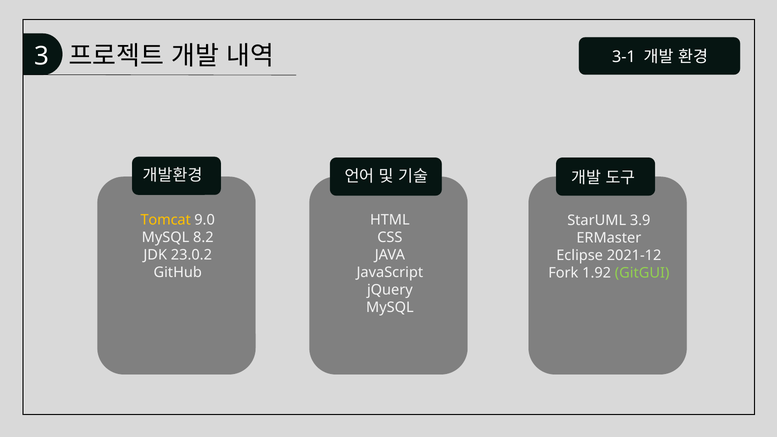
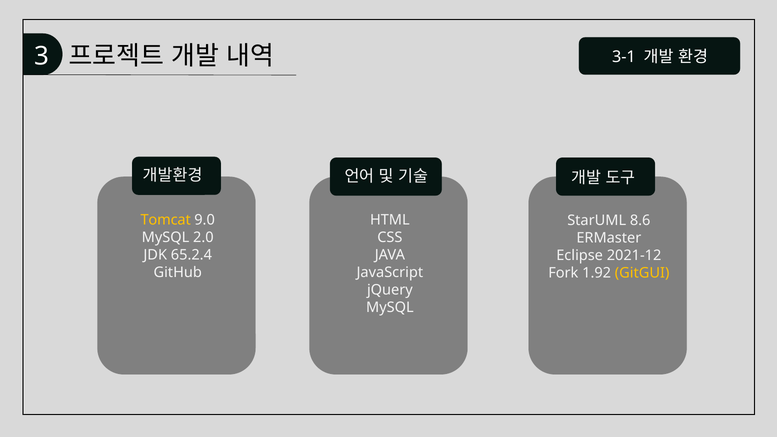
3.9: 3.9 -> 8.6
8.2: 8.2 -> 2.0
23.0.2: 23.0.2 -> 65.2.4
GitGUI colour: light green -> yellow
